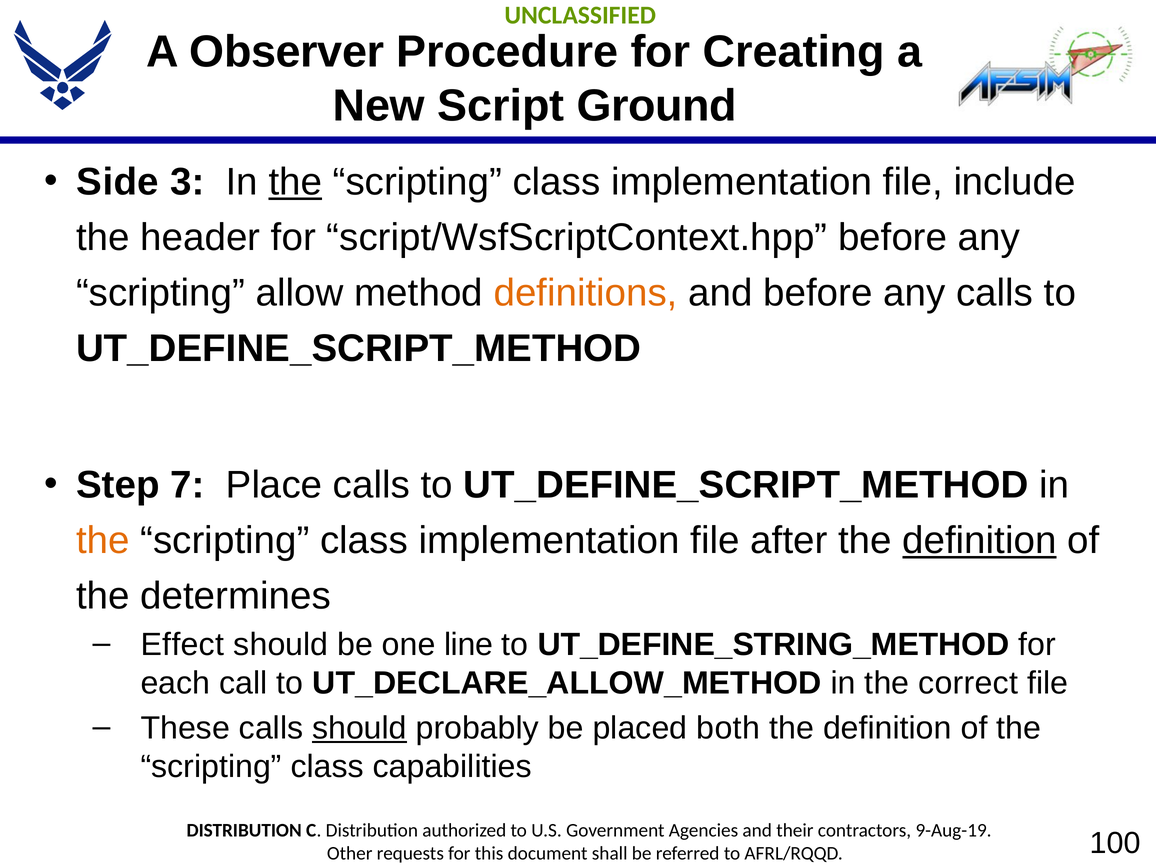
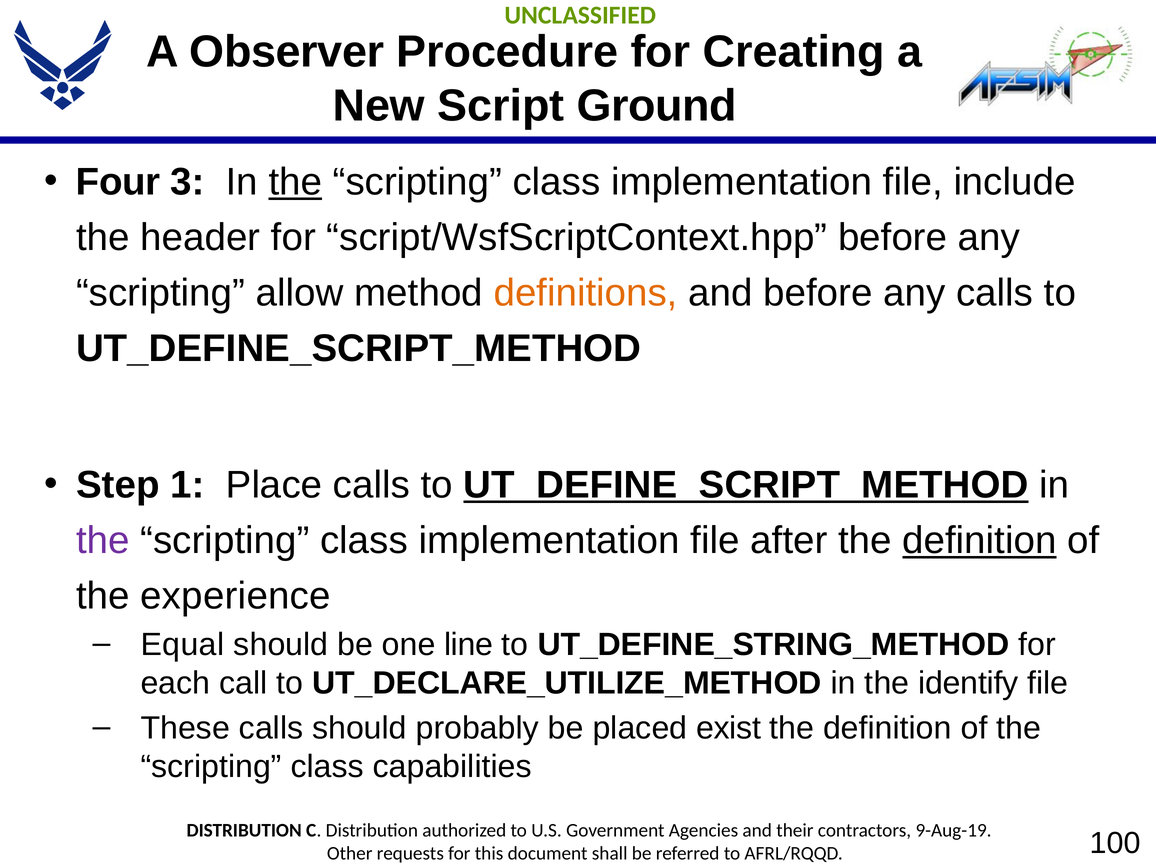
Side: Side -> Four
7: 7 -> 1
UT_DEFINE_SCRIPT_METHOD at (746, 485) underline: none -> present
the at (103, 541) colour: orange -> purple
determines: determines -> experience
Effect: Effect -> Equal
UT_DECLARE_ALLOW_METHOD: UT_DECLARE_ALLOW_METHOD -> UT_DECLARE_UTILIZE_METHOD
correct: correct -> identify
should at (359, 728) underline: present -> none
both: both -> exist
